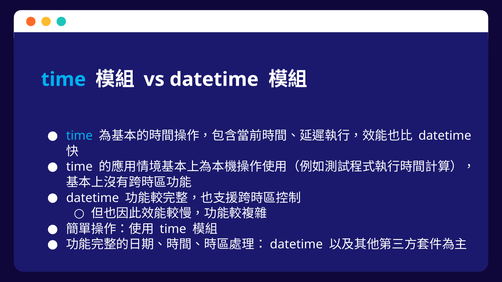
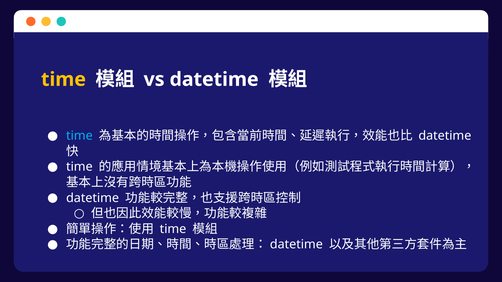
time at (63, 80) colour: light blue -> yellow
